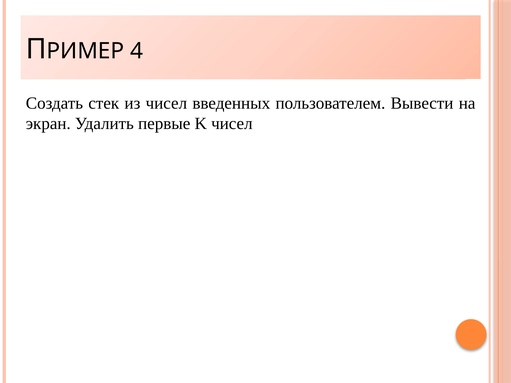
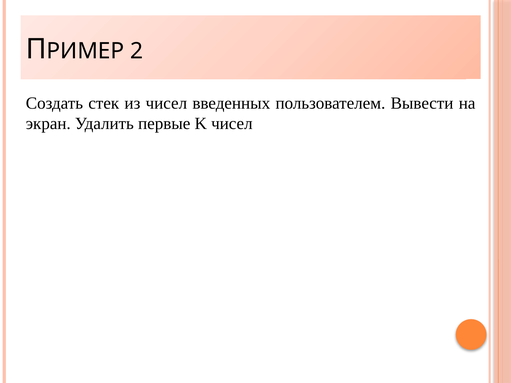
4: 4 -> 2
